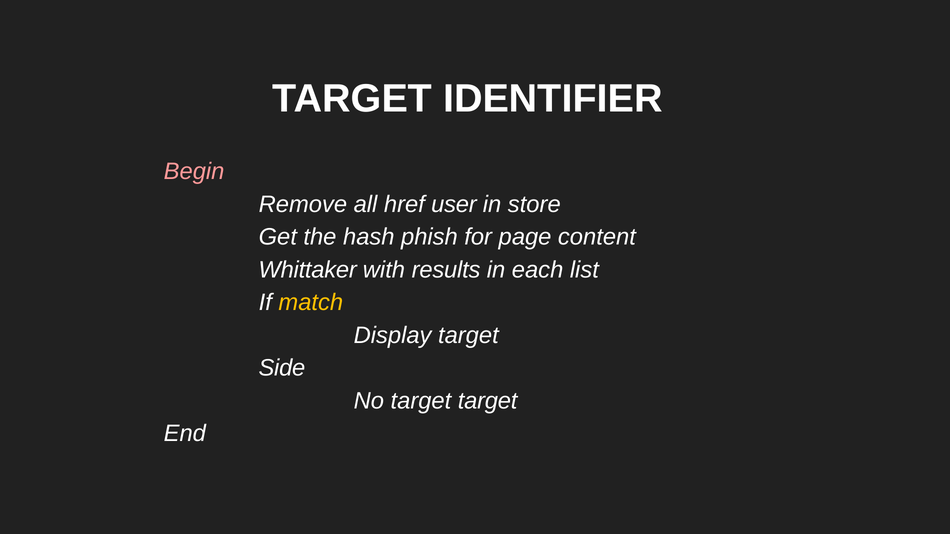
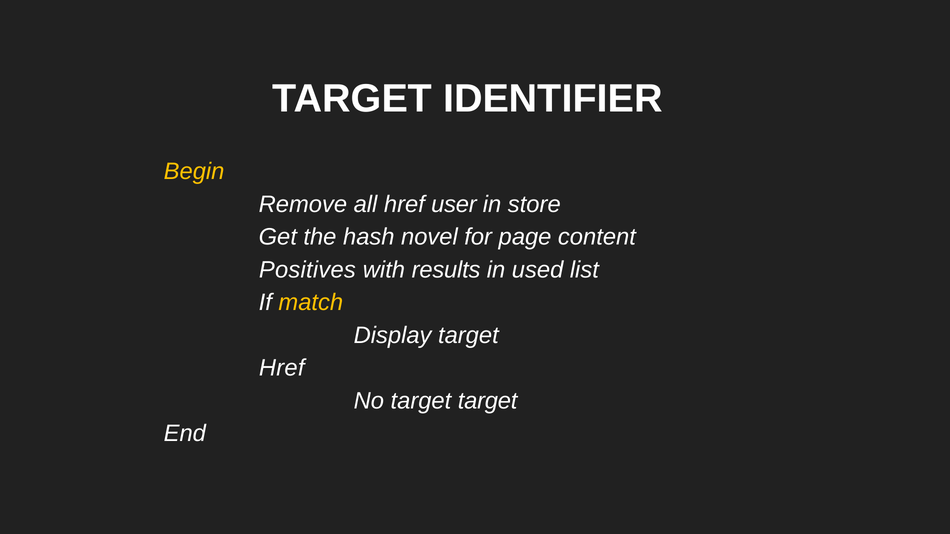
Begin colour: pink -> yellow
phish: phish -> novel
Whittaker: Whittaker -> Positives
each: each -> used
Side at (282, 368): Side -> Href
